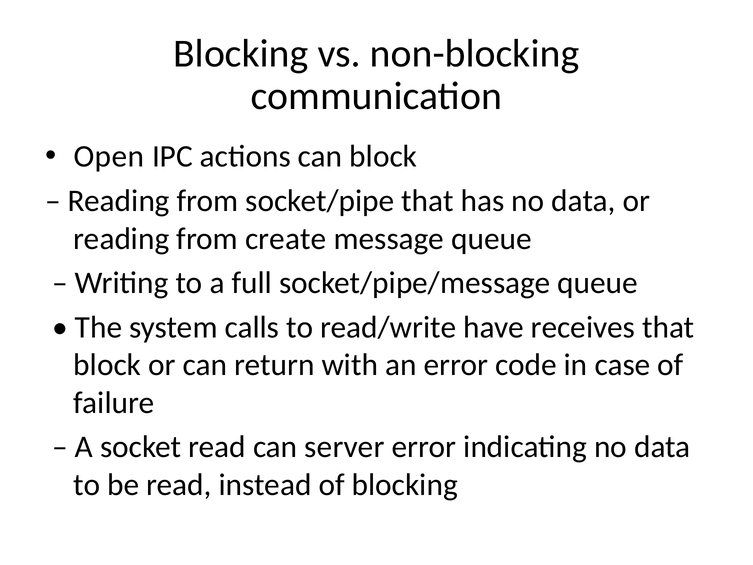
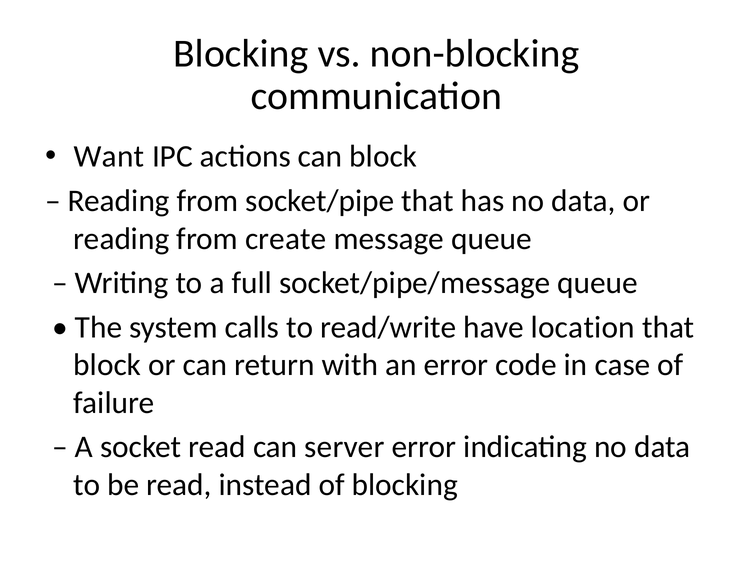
Open: Open -> Want
receives: receives -> location
